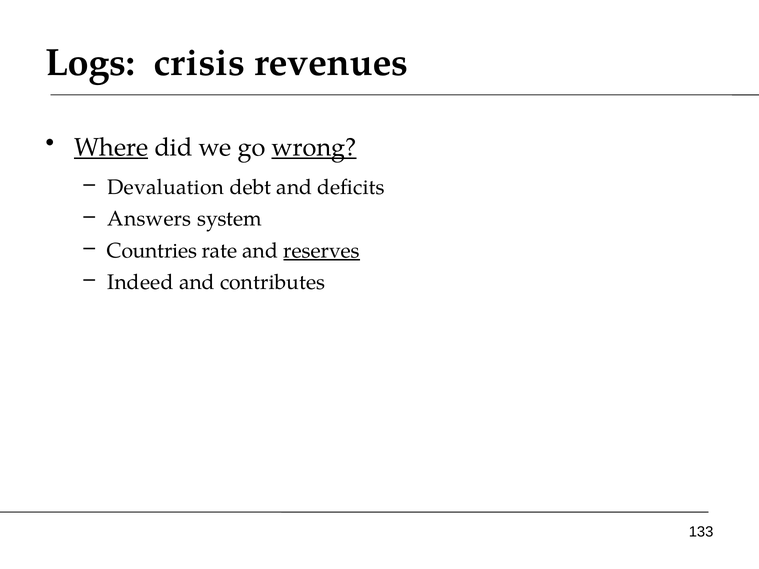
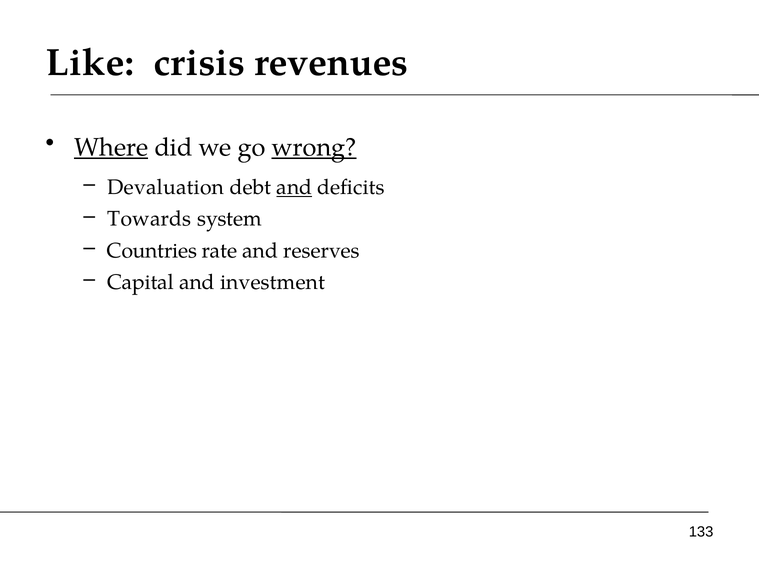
Logs: Logs -> Like
and at (294, 187) underline: none -> present
Answers: Answers -> Towards
reserves underline: present -> none
Indeed: Indeed -> Capital
contributes: contributes -> investment
